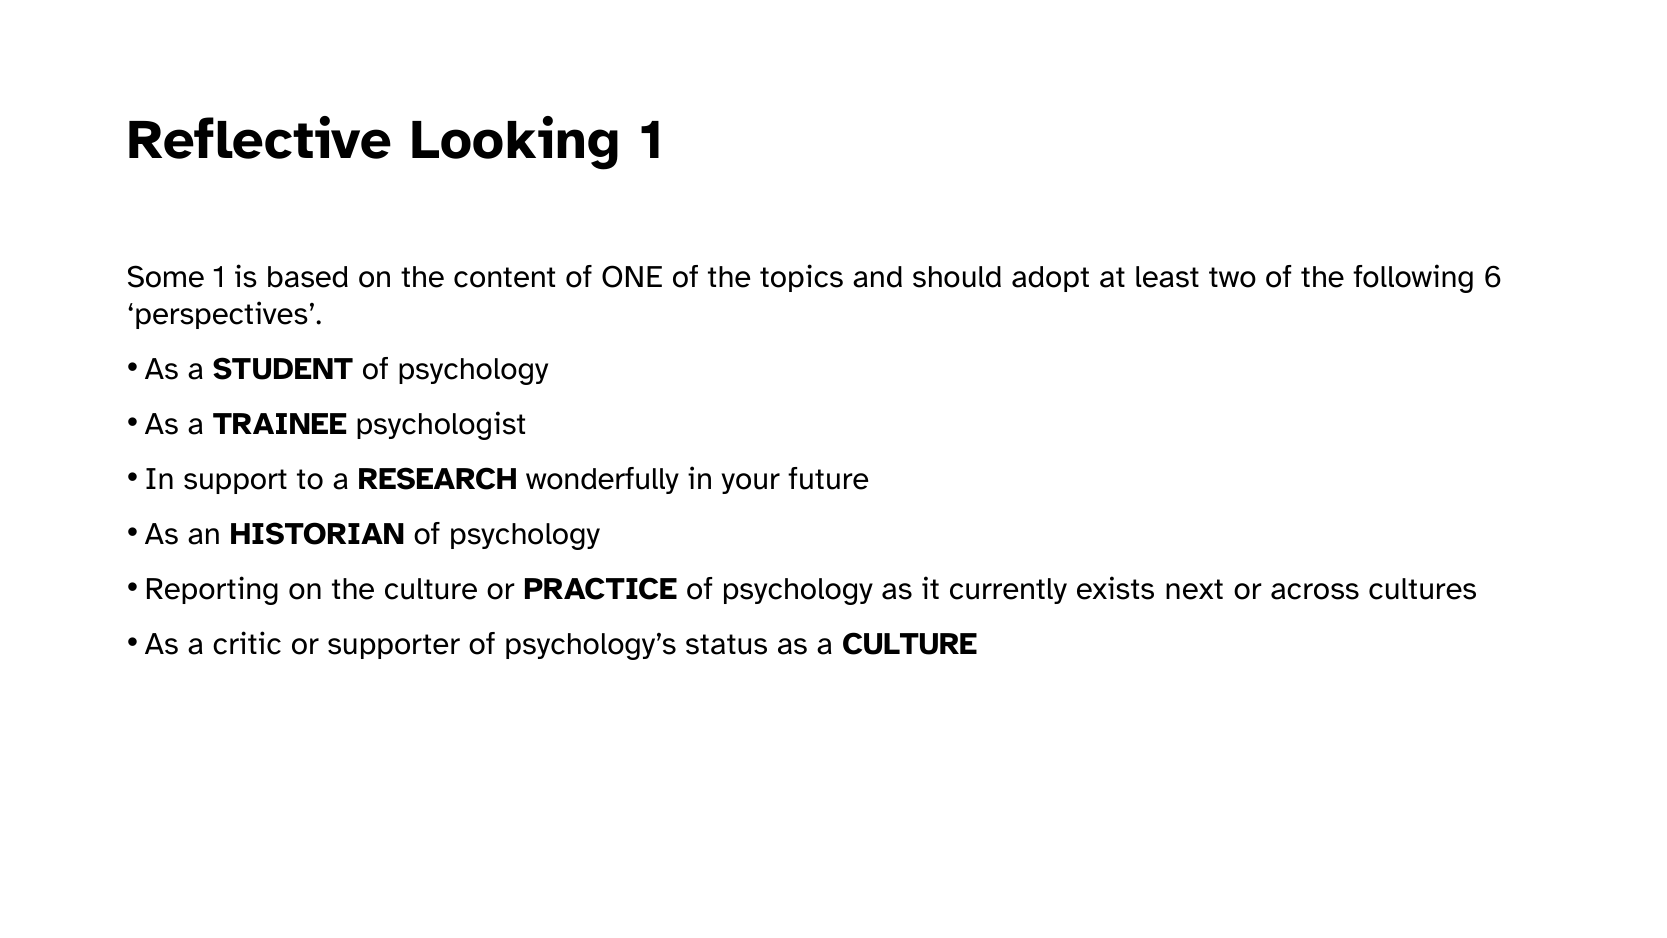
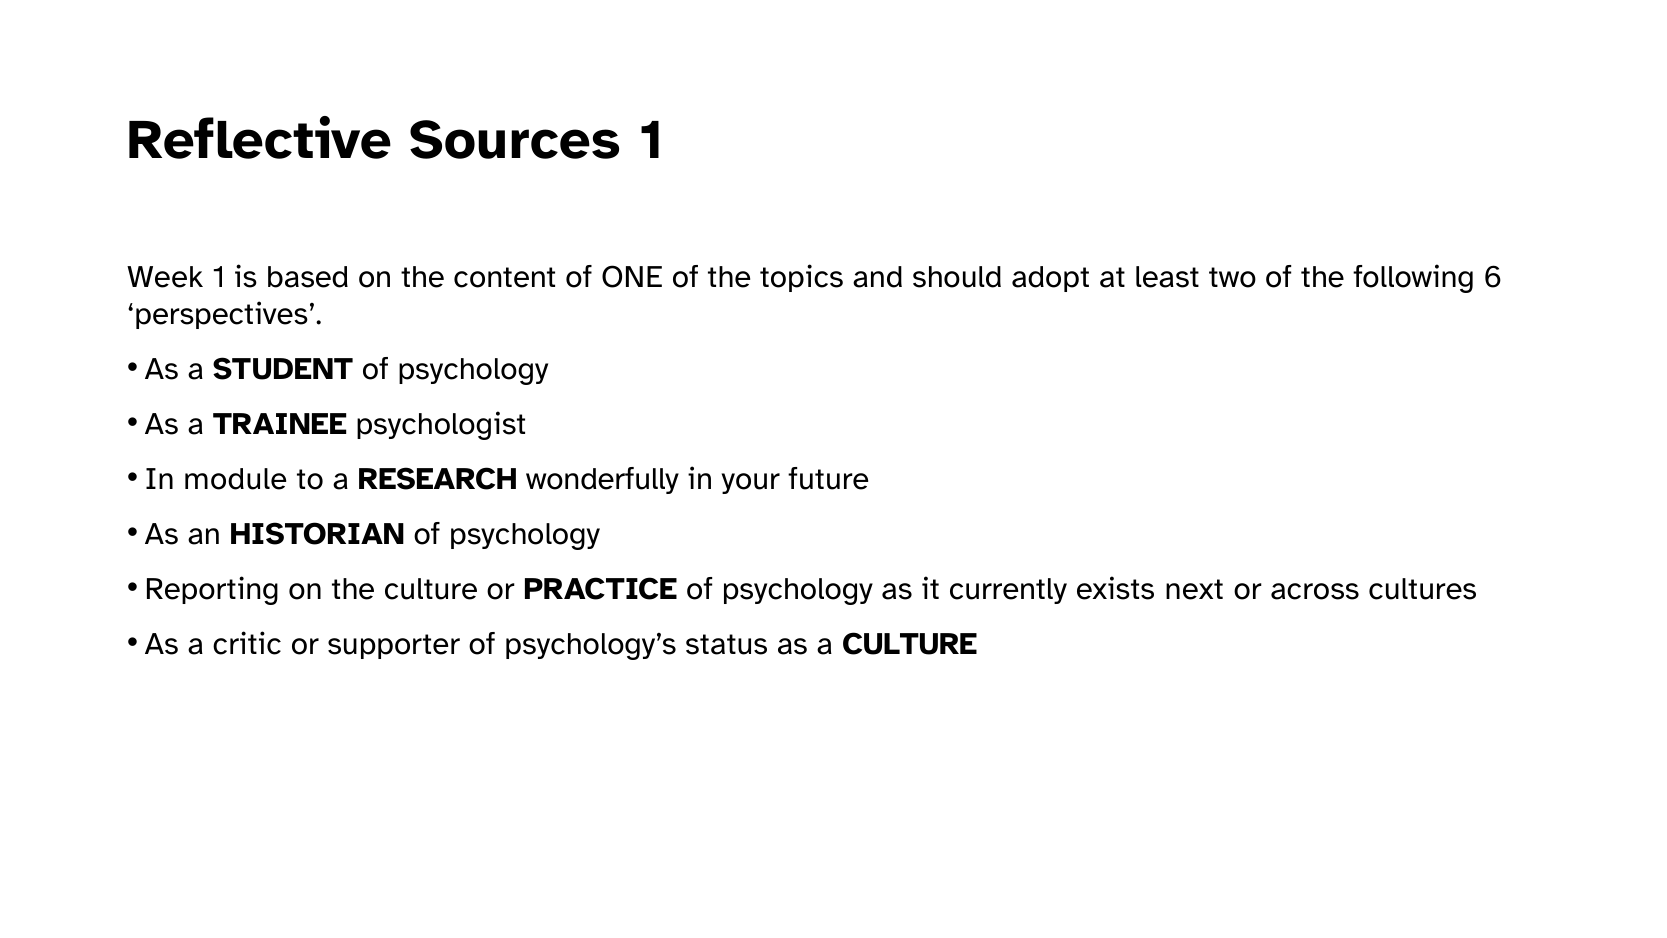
Looking: Looking -> Sources
Some: Some -> Week
support: support -> module
